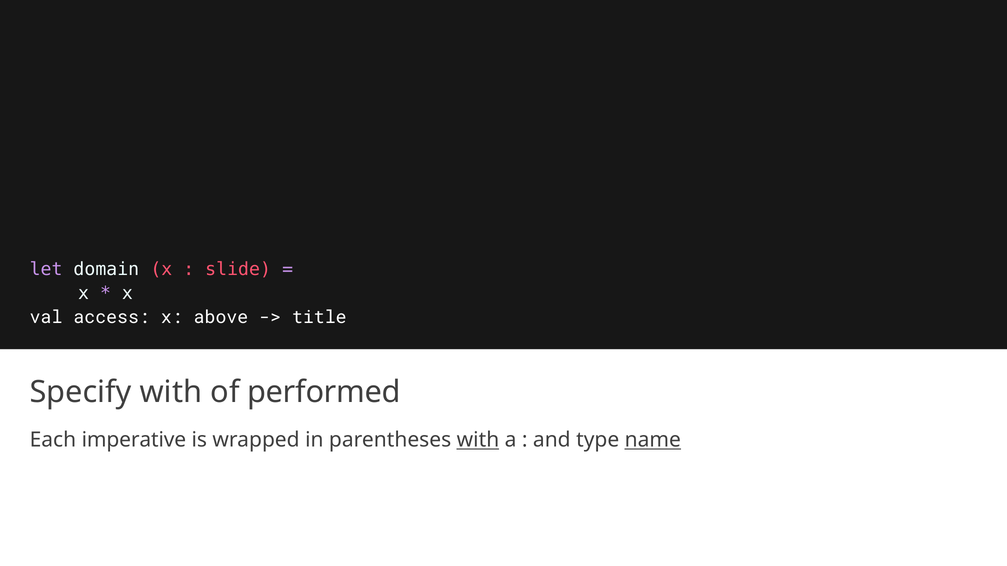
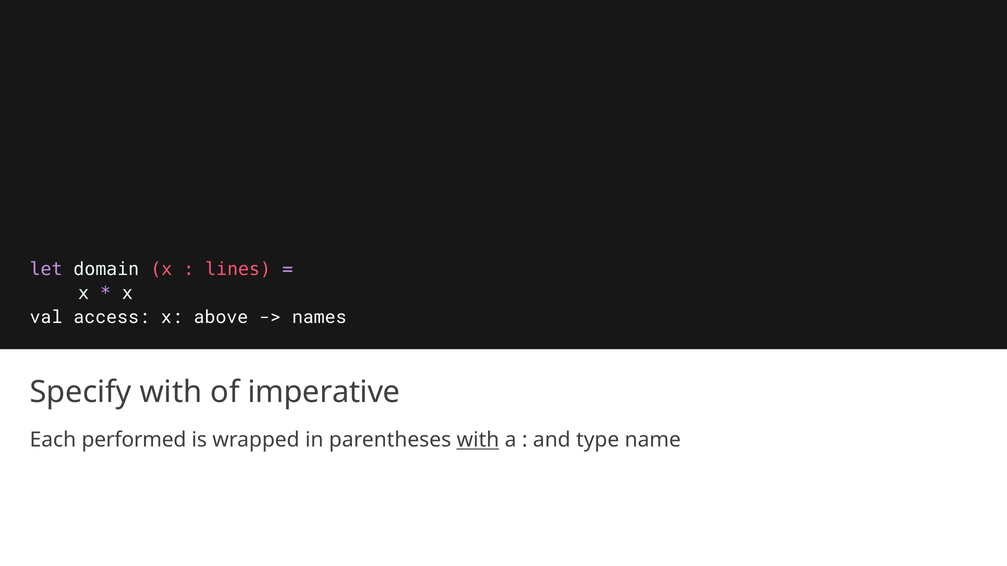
slide: slide -> lines
title: title -> names
performed: performed -> imperative
imperative: imperative -> performed
name underline: present -> none
